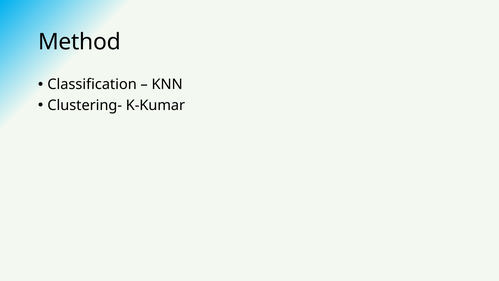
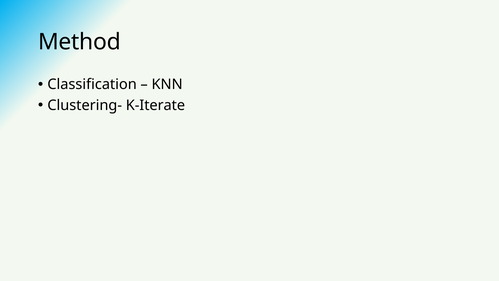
K-Kumar: K-Kumar -> K-Iterate
